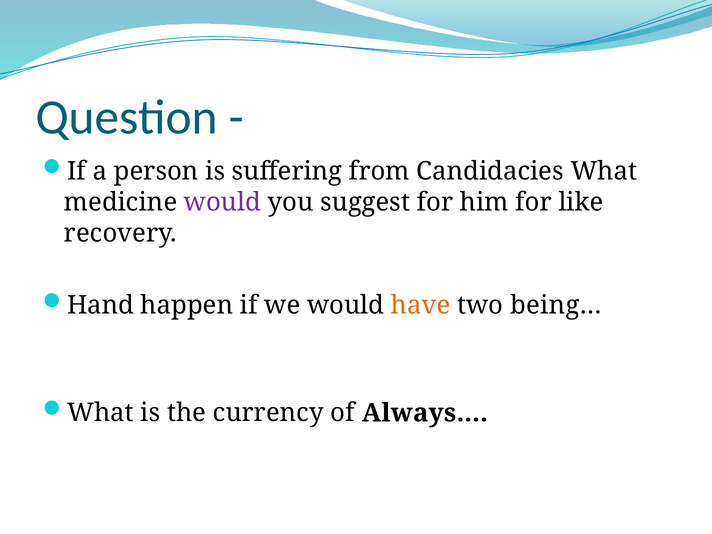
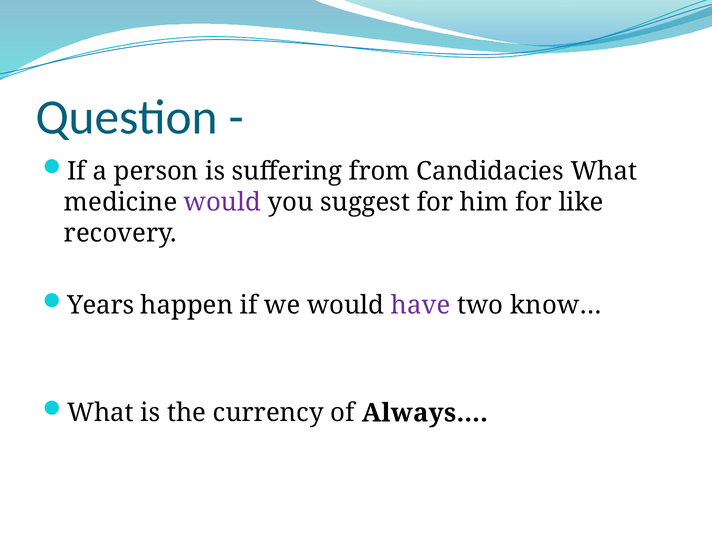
Hand: Hand -> Years
have colour: orange -> purple
being…: being… -> know…
